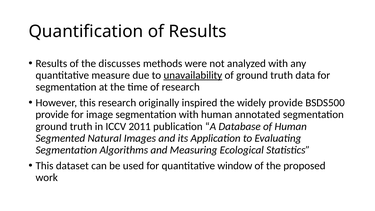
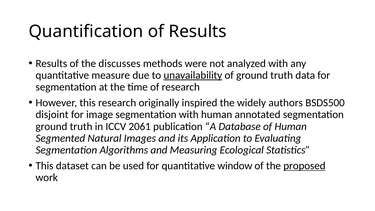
widely provide: provide -> authors
provide at (52, 115): provide -> disjoint
2011: 2011 -> 2061
proposed underline: none -> present
